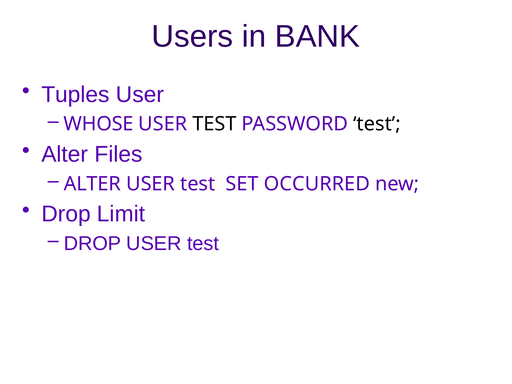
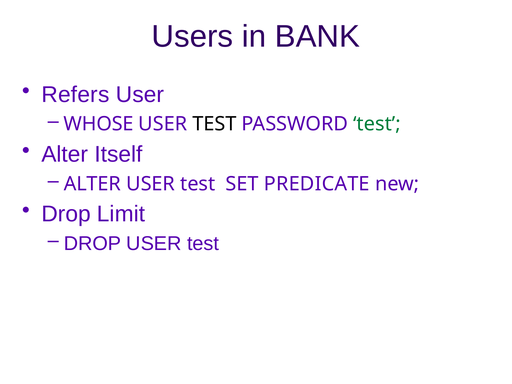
Tuples: Tuples -> Refers
test at (377, 124) colour: black -> green
Files: Files -> Itself
OCCURRED: OCCURRED -> PREDICATE
